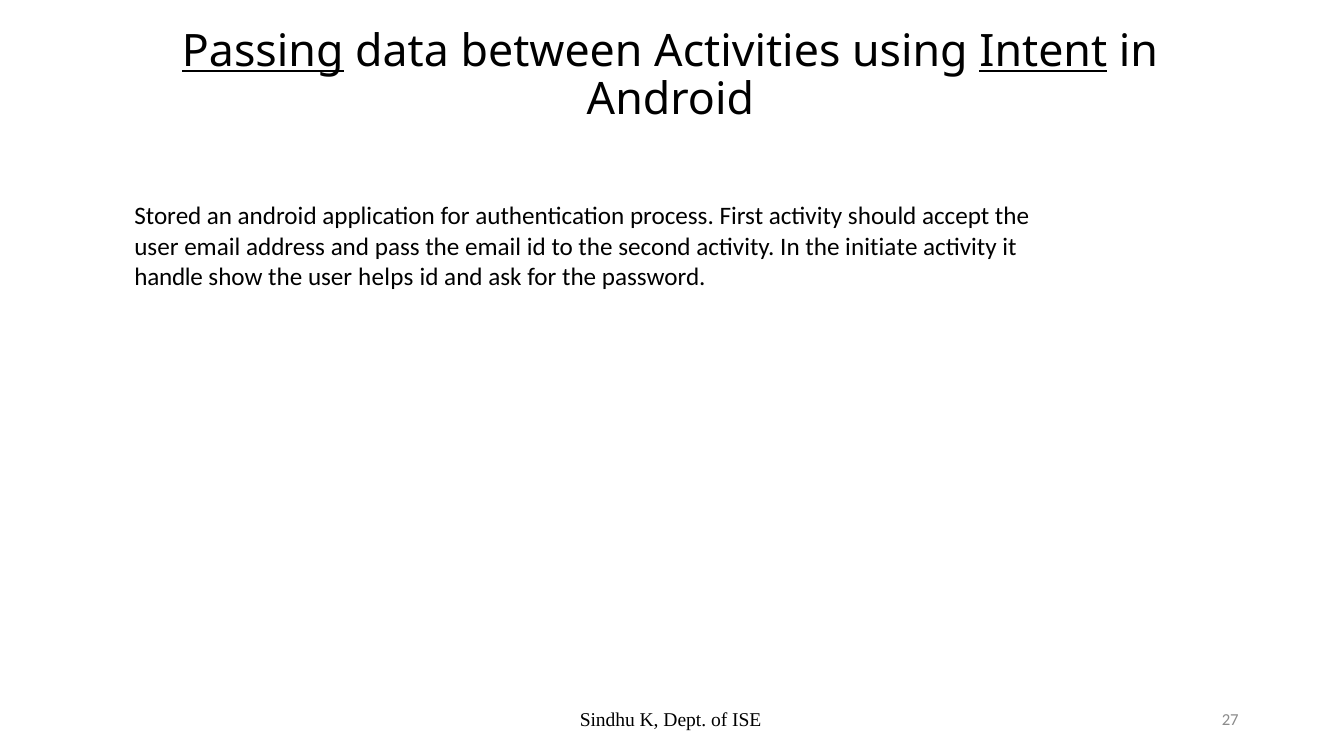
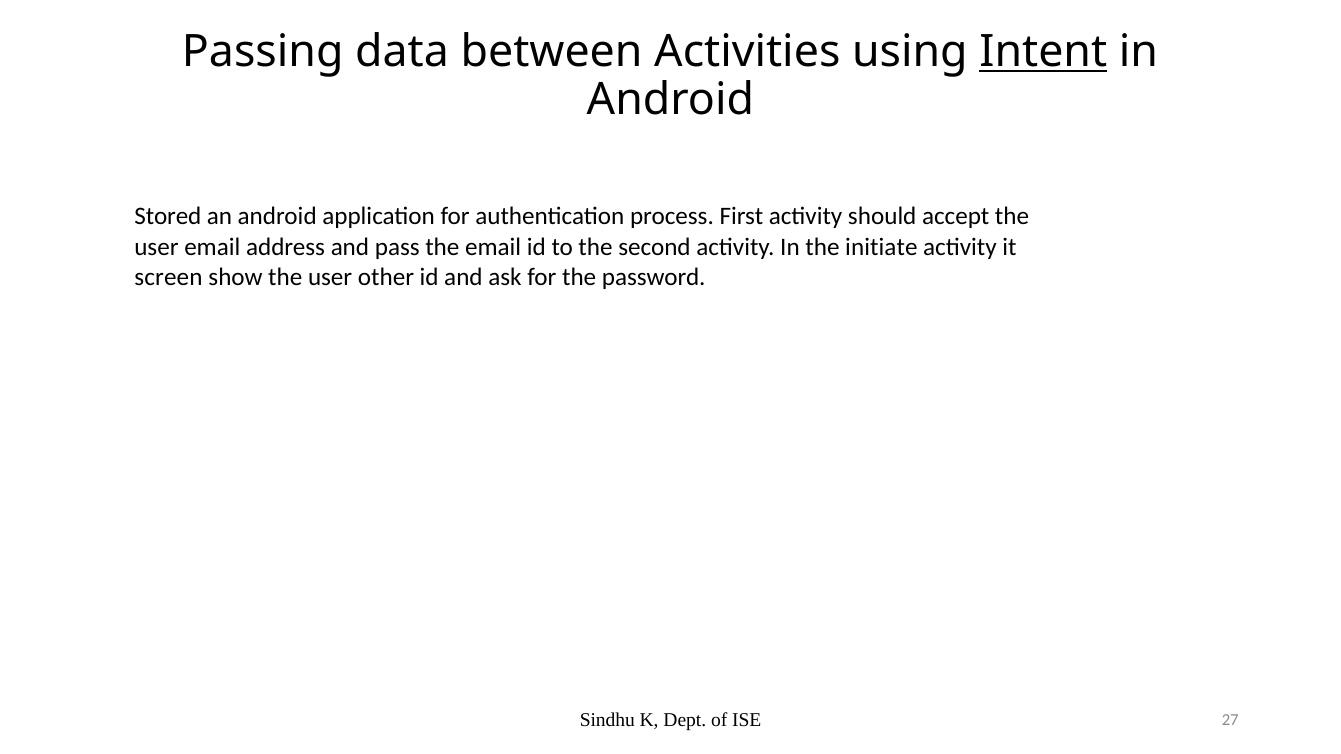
Passing underline: present -> none
handle: handle -> screen
helps: helps -> other
